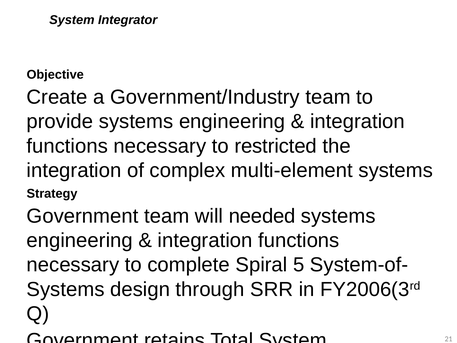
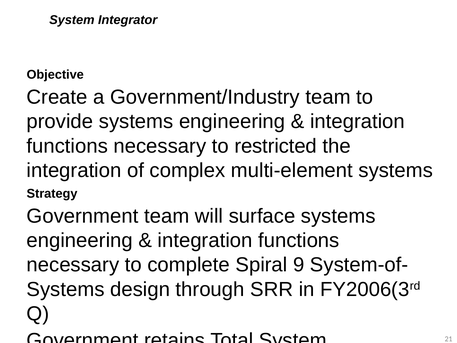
needed: needed -> surface
5: 5 -> 9
